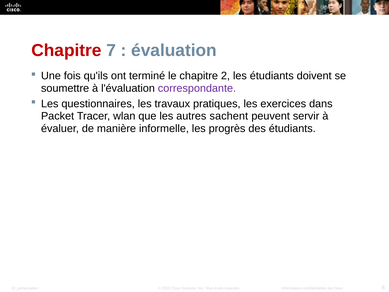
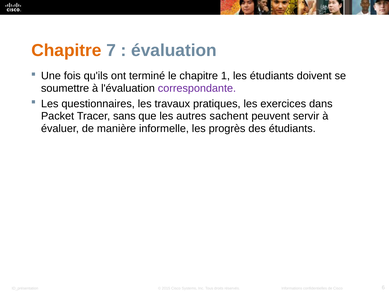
Chapitre at (66, 50) colour: red -> orange
2: 2 -> 1
wlan: wlan -> sans
